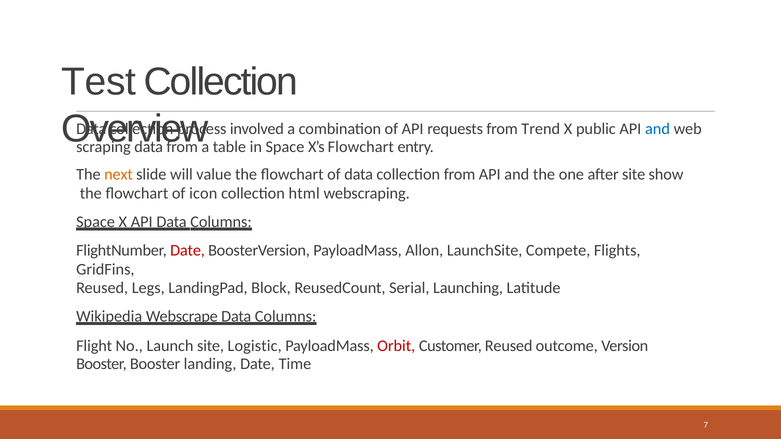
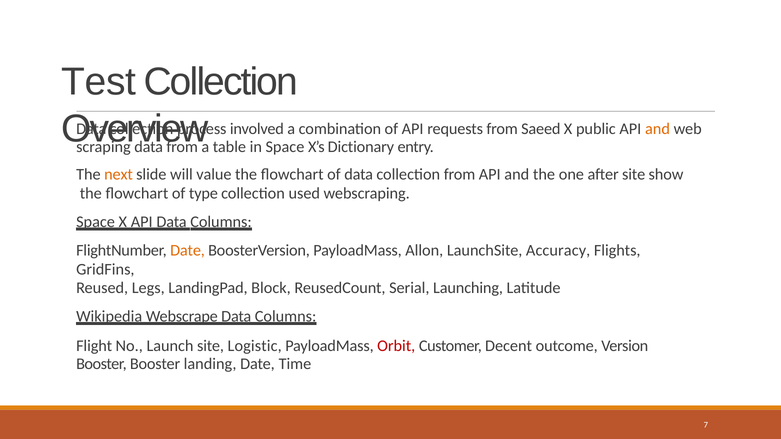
Trend: Trend -> Saeed
and at (657, 129) colour: blue -> orange
X’s Flowchart: Flowchart -> Dictionary
icon: icon -> type
html: html -> used
Date at (188, 251) colour: red -> orange
Compete: Compete -> Accuracy
Customer Reused: Reused -> Decent
